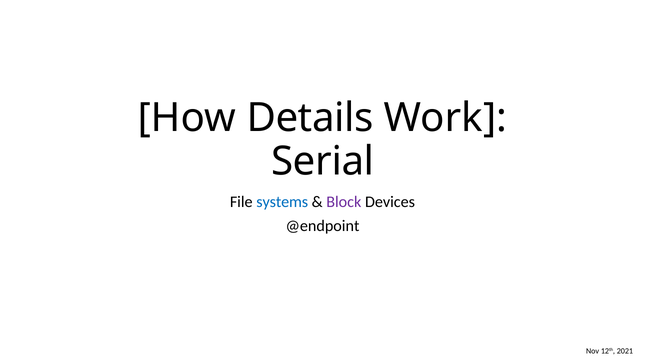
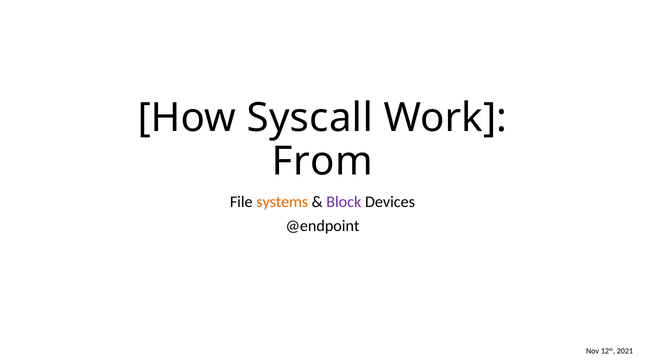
Details: Details -> Syscall
Serial: Serial -> From
systems colour: blue -> orange
